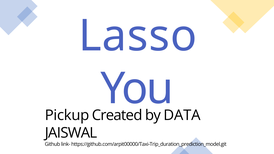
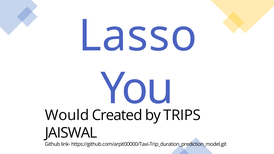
Pickup: Pickup -> Would
DATA: DATA -> TRIPS
